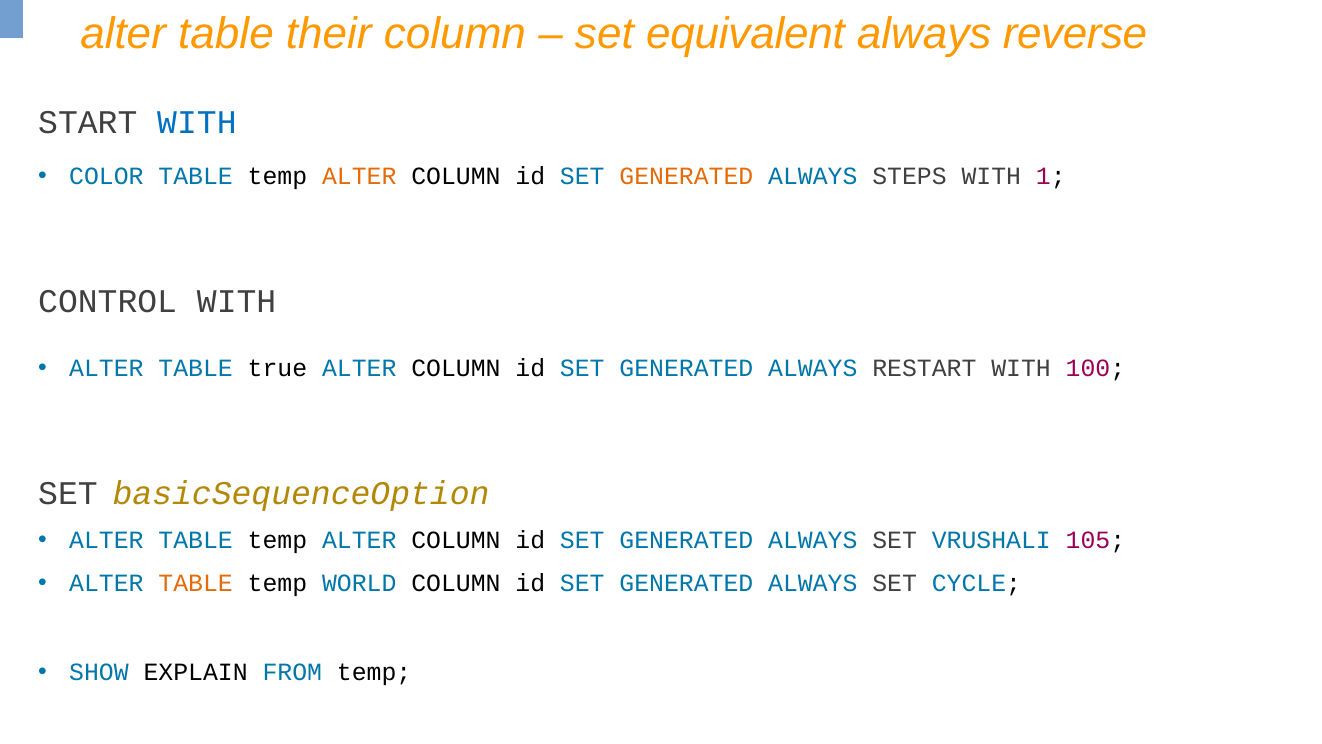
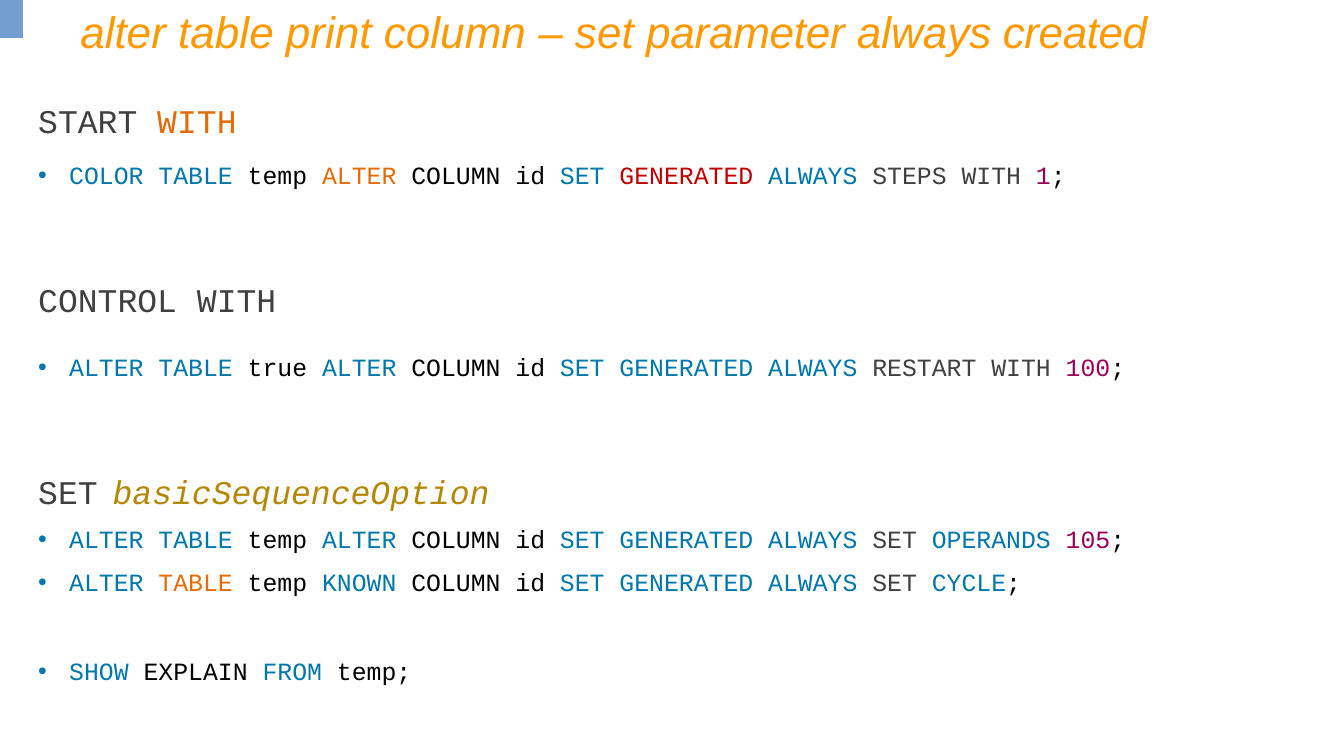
their: their -> print
equivalent: equivalent -> parameter
reverse: reverse -> created
WITH at (197, 123) colour: blue -> orange
GENERATED at (686, 177) colour: orange -> red
VRUSHALI: VRUSHALI -> OPERANDS
WORLD: WORLD -> KNOWN
